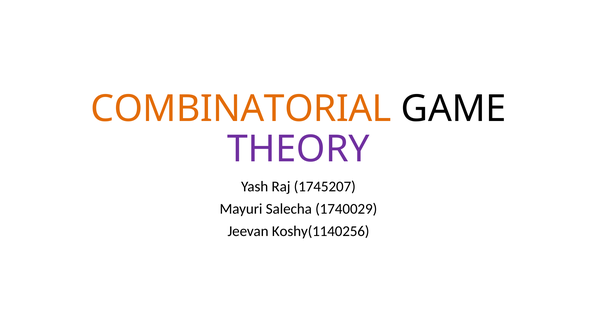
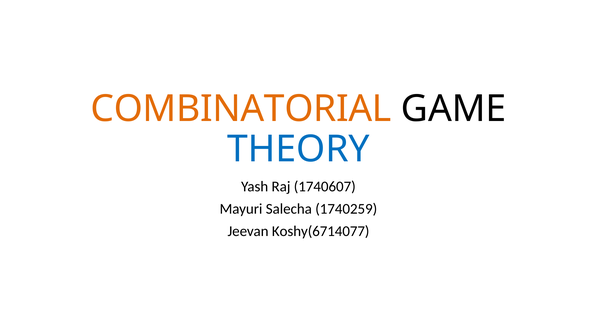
THEORY colour: purple -> blue
1745207: 1745207 -> 1740607
1740029: 1740029 -> 1740259
Koshy(1140256: Koshy(1140256 -> Koshy(6714077
